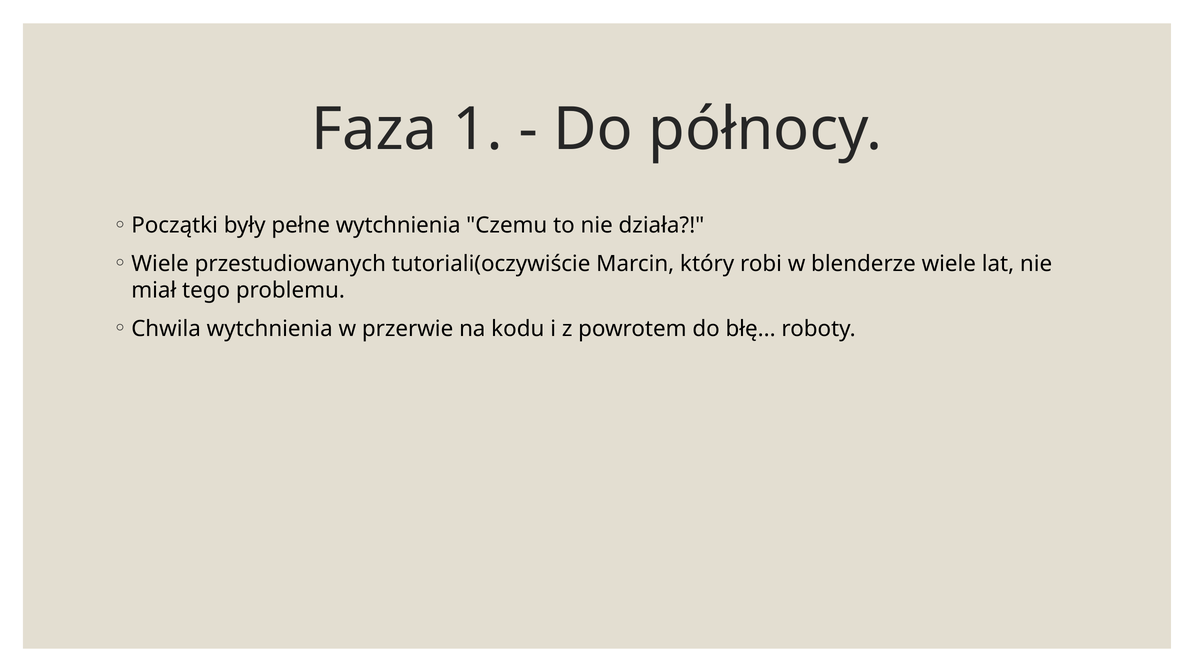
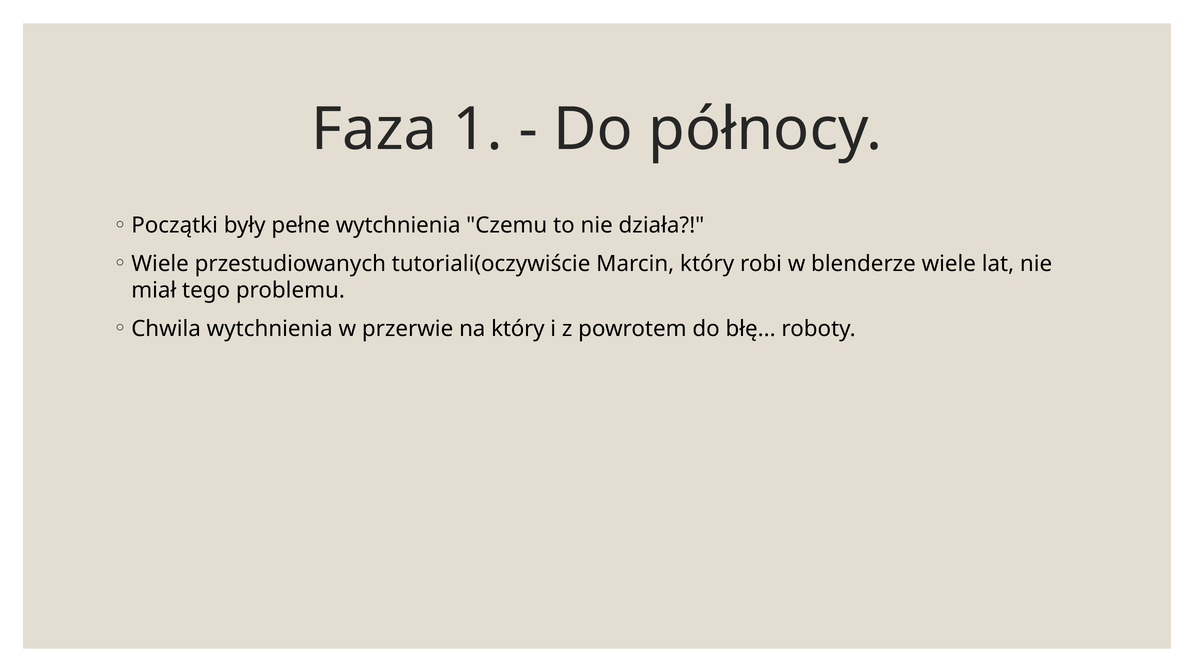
na kodu: kodu -> który
